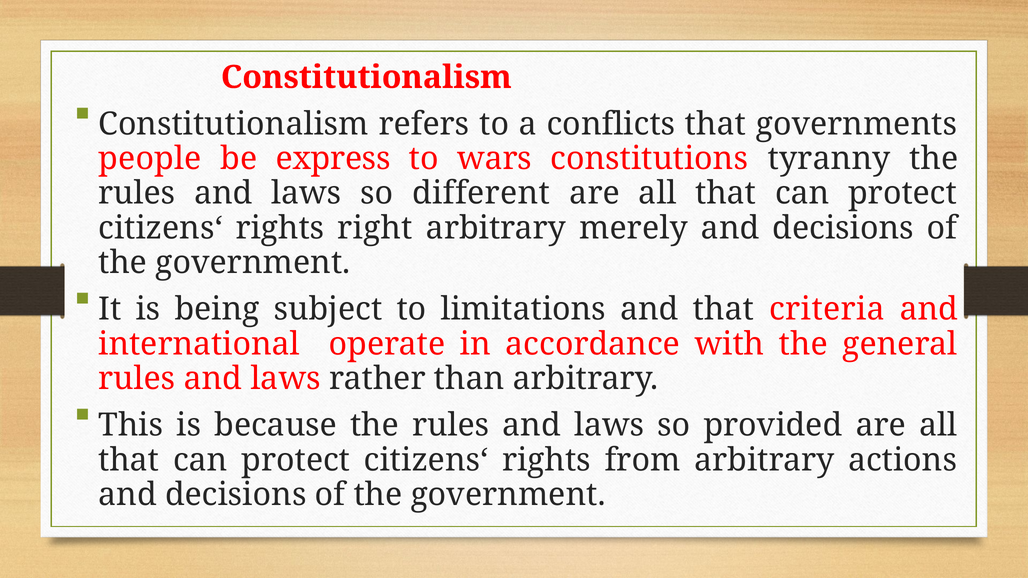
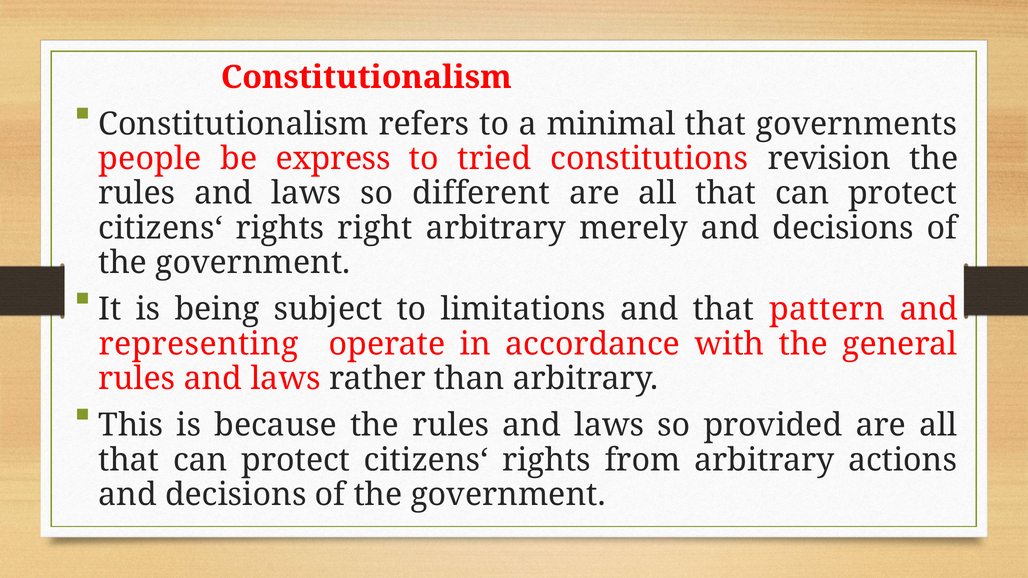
conflicts: conflicts -> minimal
wars: wars -> tried
tyranny: tyranny -> revision
criteria: criteria -> pattern
international: international -> representing
